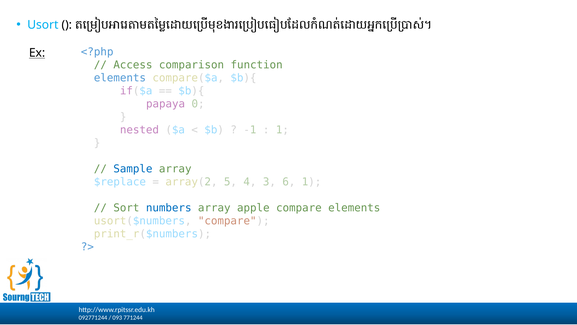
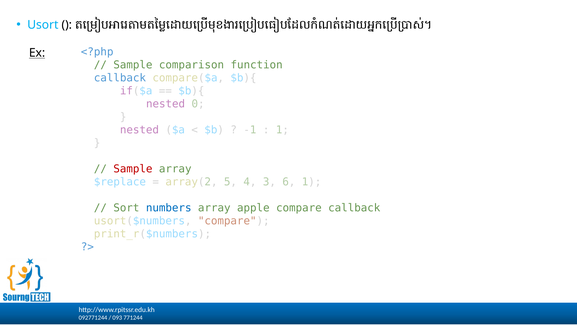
Access at (133, 65): Access -> Sample
elements at (120, 78): elements -> callback
papaya at (166, 104): papaya -> nested
Sample at (133, 169) colour: blue -> red
compare elements: elements -> callback
